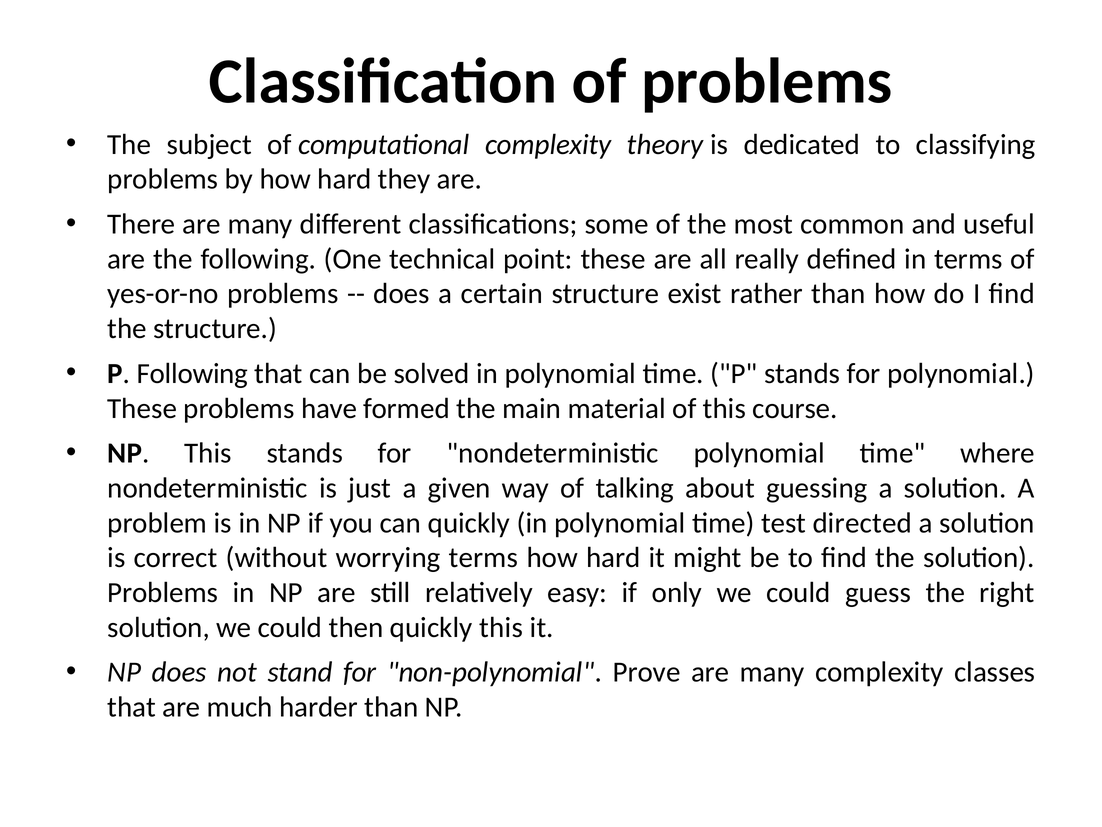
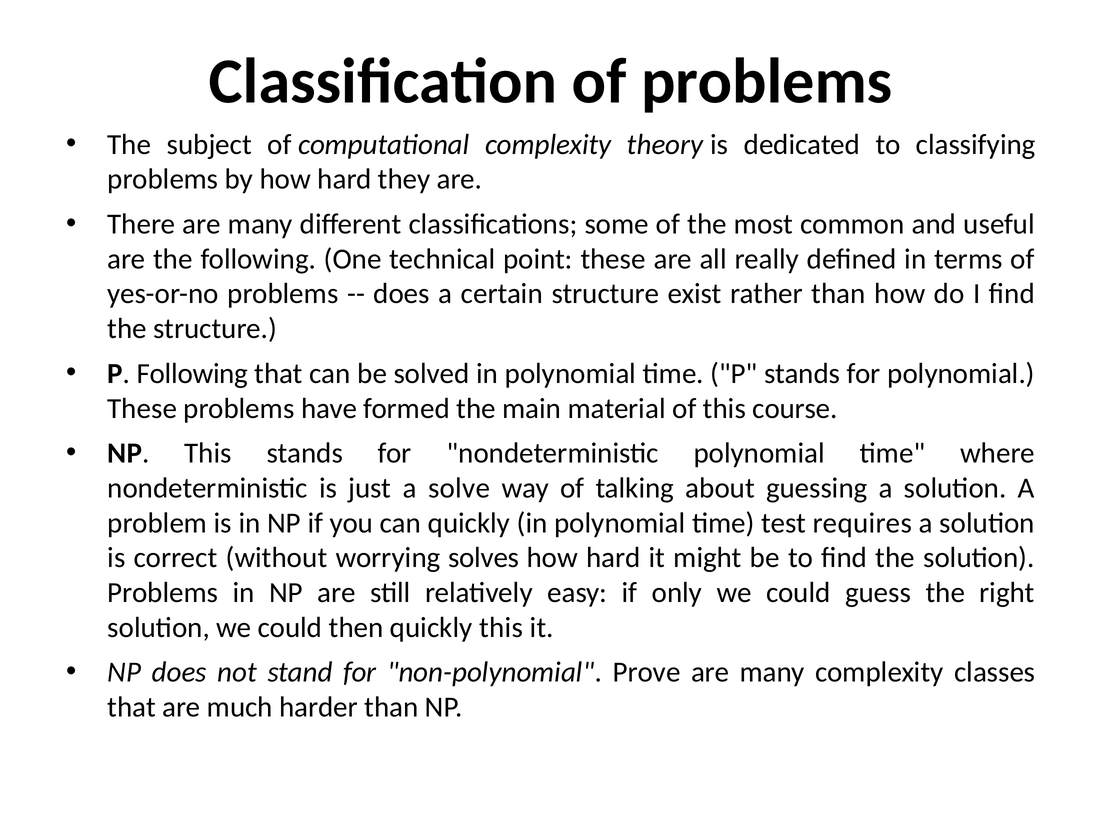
given: given -> solve
directed: directed -> requires
worrying terms: terms -> solves
